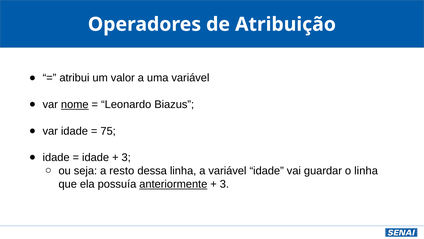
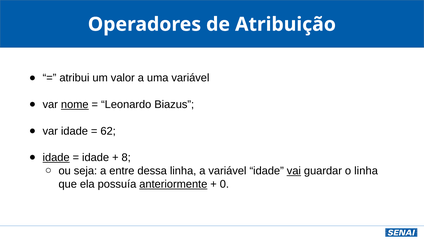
75: 75 -> 62
idade at (56, 157) underline: none -> present
3 at (126, 157): 3 -> 8
resto: resto -> entre
vai underline: none -> present
3 at (224, 184): 3 -> 0
